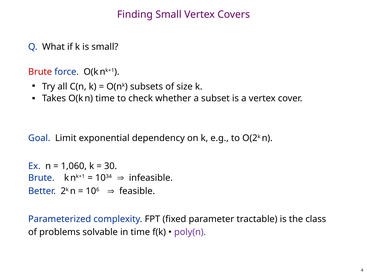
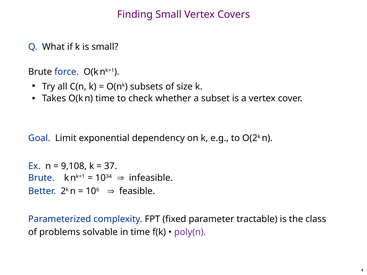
Brute at (40, 72) colour: red -> black
1,060: 1,060 -> 9,108
30: 30 -> 37
